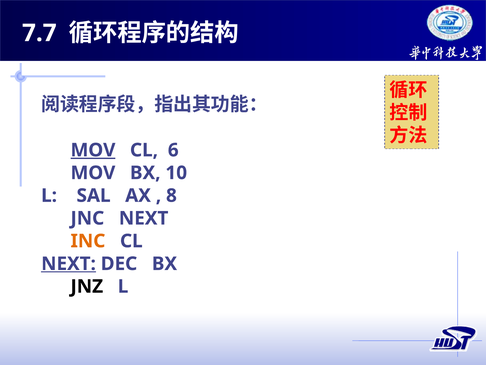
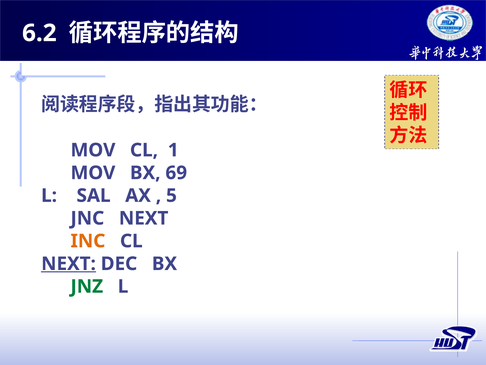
7.7: 7.7 -> 6.2
MOV at (93, 150) underline: present -> none
6: 6 -> 1
10: 10 -> 69
8: 8 -> 5
JNZ colour: black -> green
